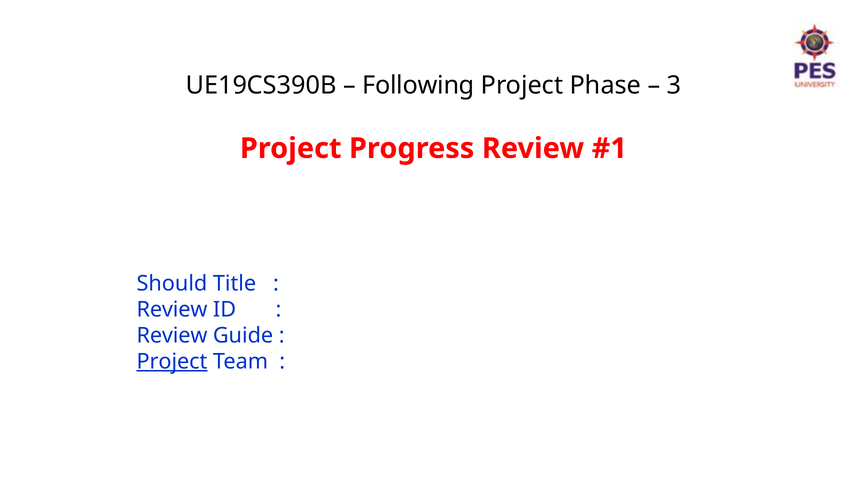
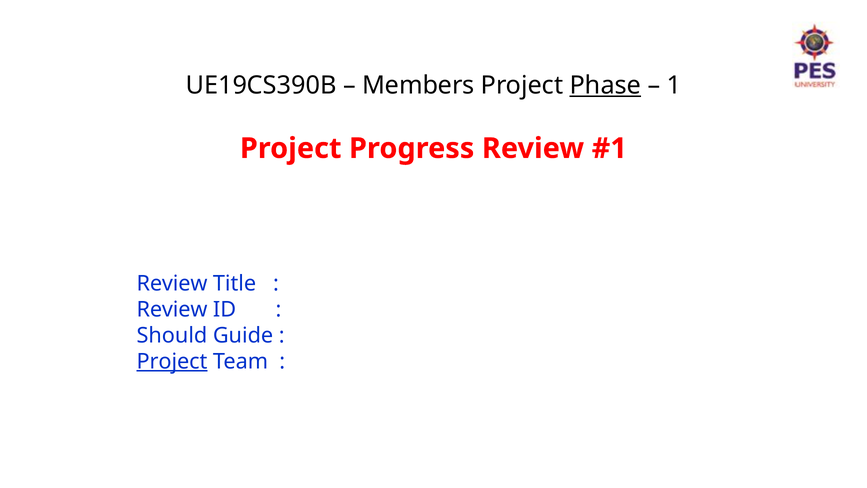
Following: Following -> Members
Phase underline: none -> present
3: 3 -> 1
Should at (172, 283): Should -> Review
Review at (172, 335): Review -> Should
